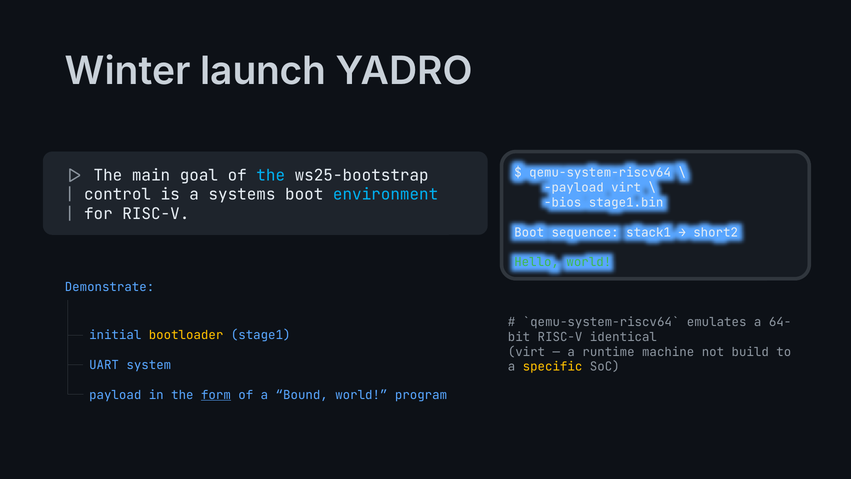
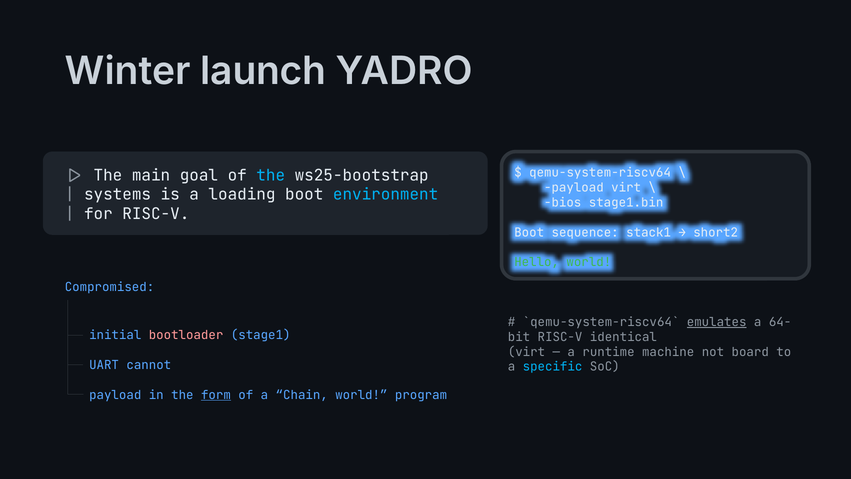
control: control -> systems
systems: systems -> loading
Demonstrate: Demonstrate -> Compromised
emulates underline: none -> present
bootloader colour: yellow -> pink
build: build -> board
system: system -> cannot
specific colour: yellow -> light blue
Bound: Bound -> Chain
